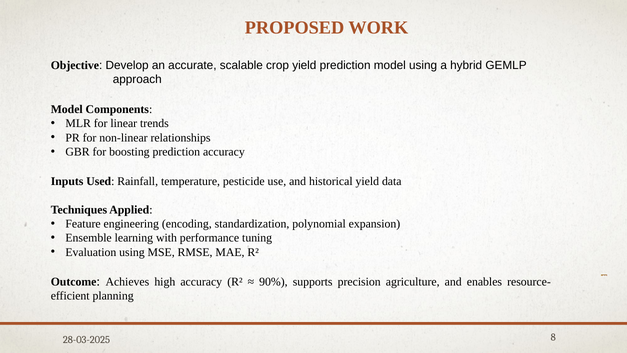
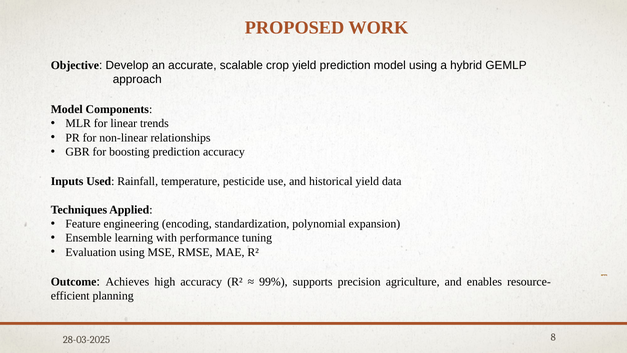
90%: 90% -> 99%
